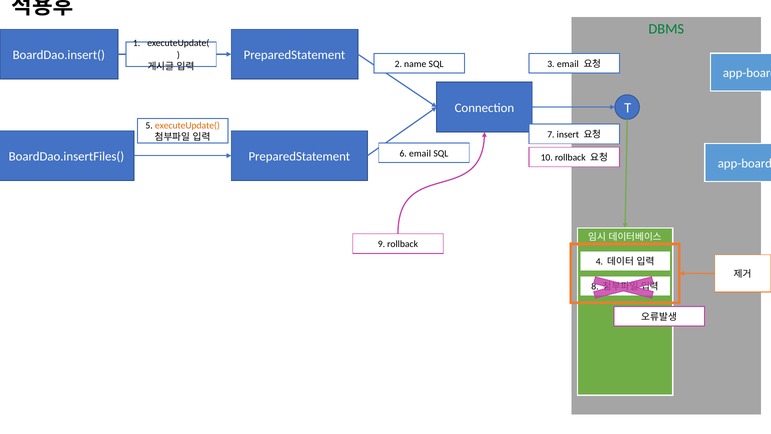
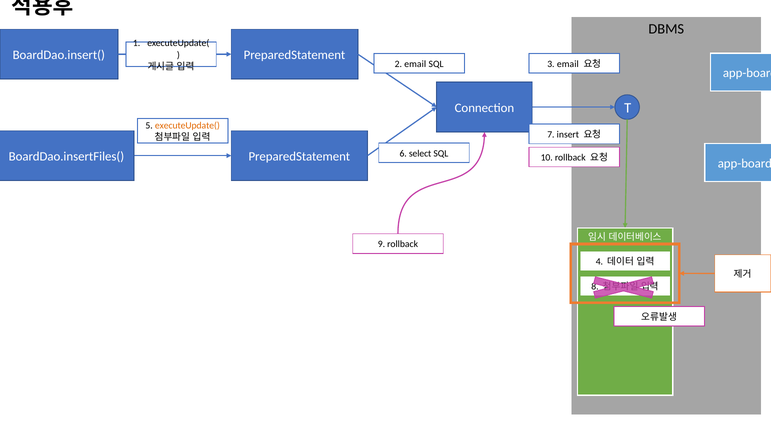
DBMS colour: green -> black
2 name: name -> email
6 email: email -> select
